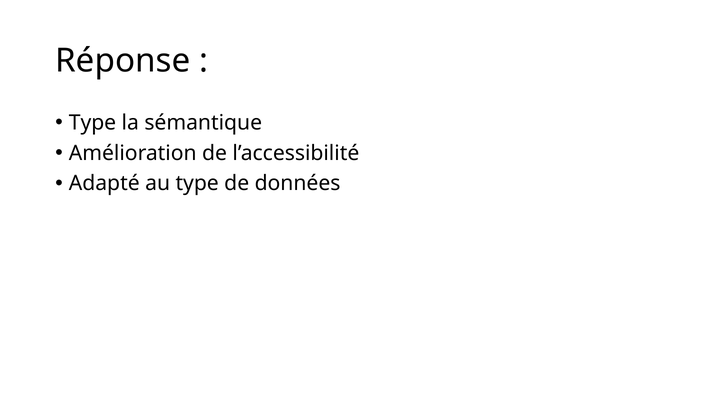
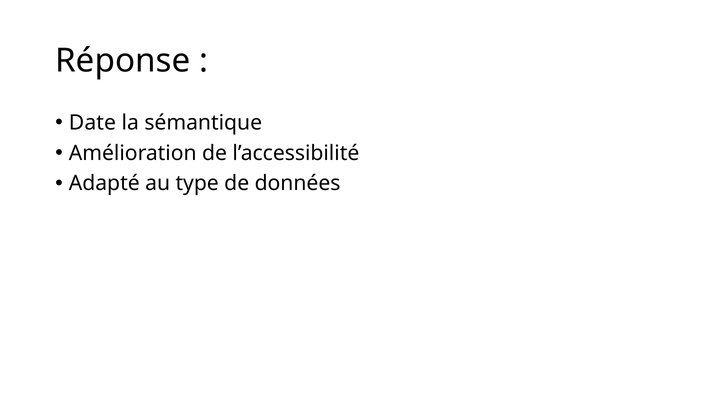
Type at (93, 123): Type -> Date
